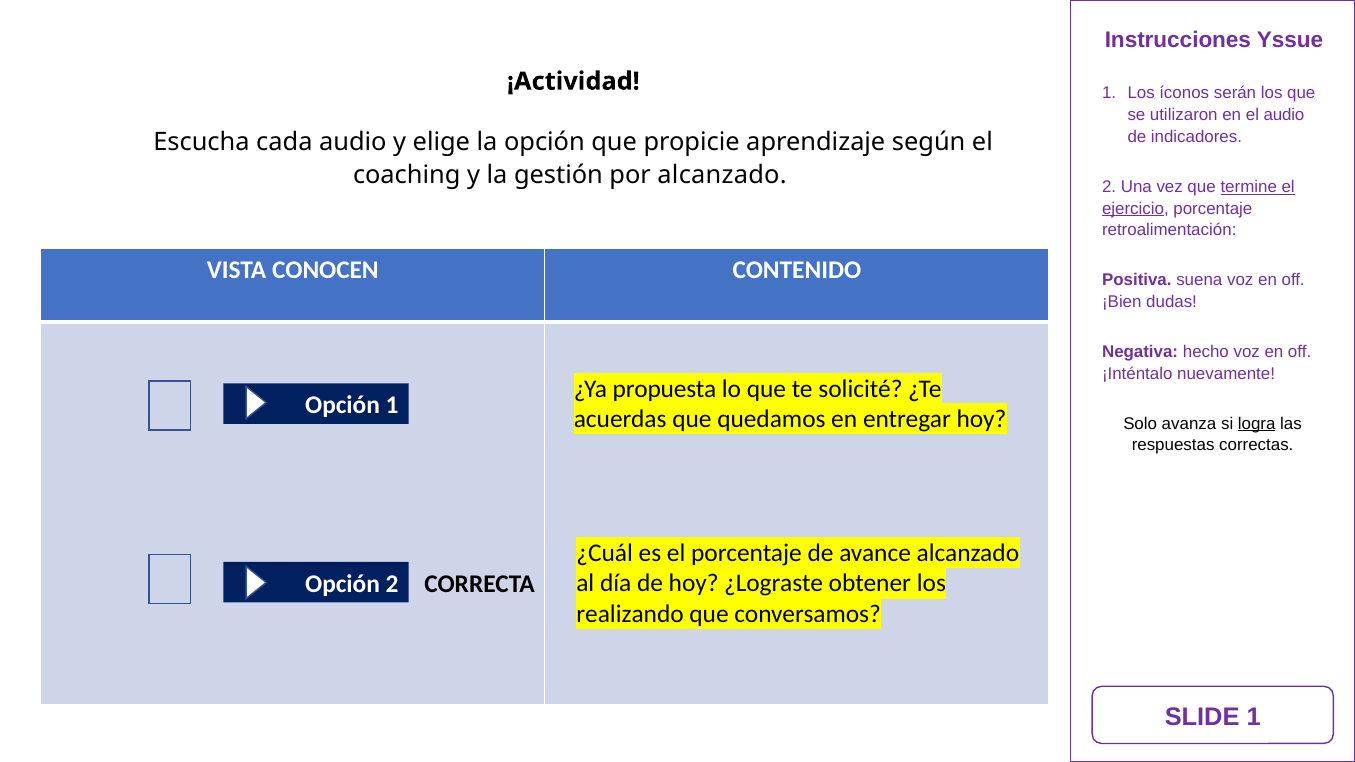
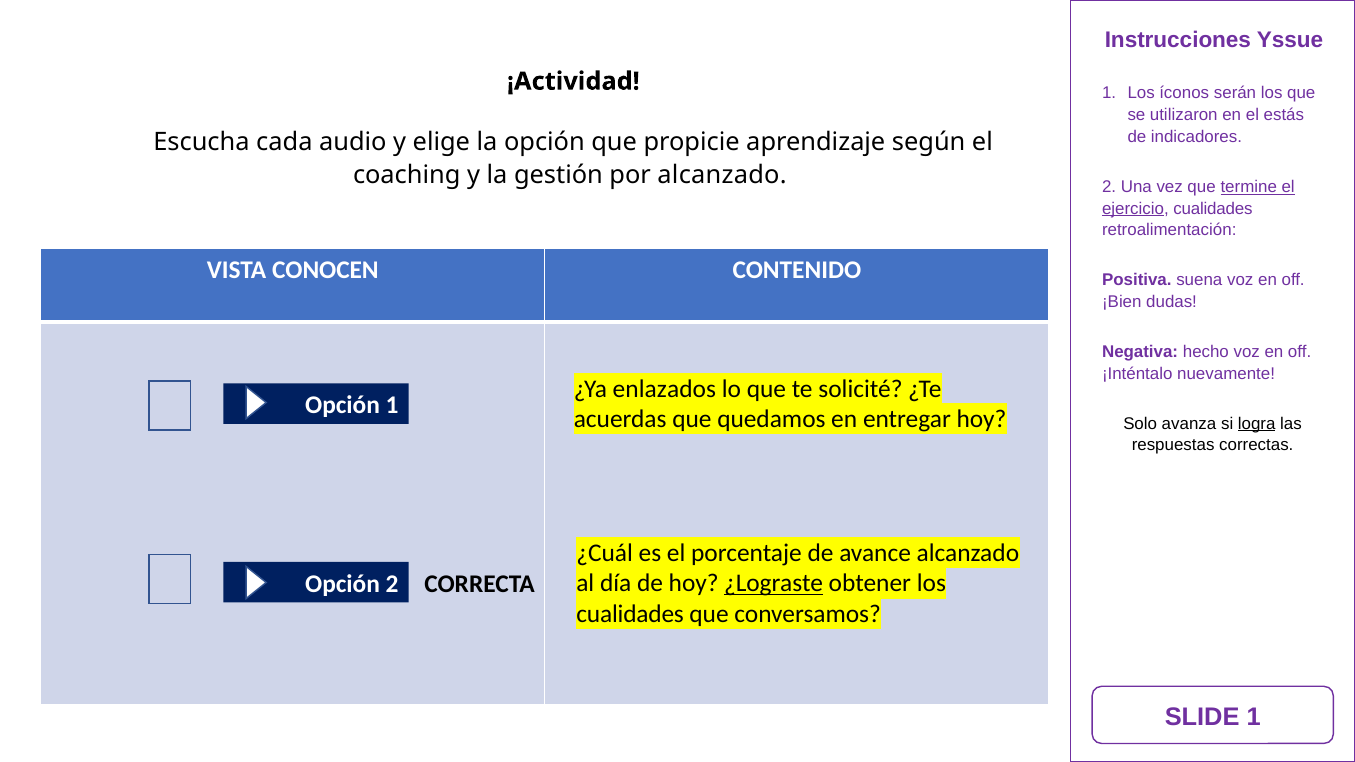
el audio: audio -> estás
ejercicio porcentaje: porcentaje -> cualidades
propuesta: propuesta -> enlazados
¿Lograste underline: none -> present
realizando at (630, 614): realizando -> cualidades
